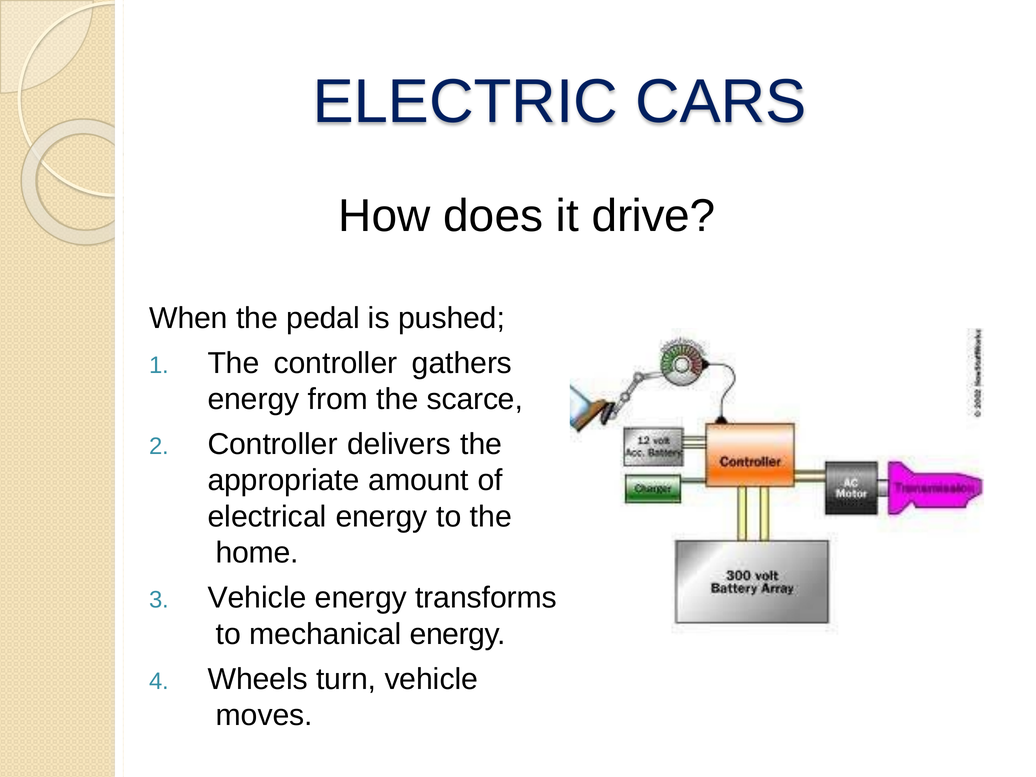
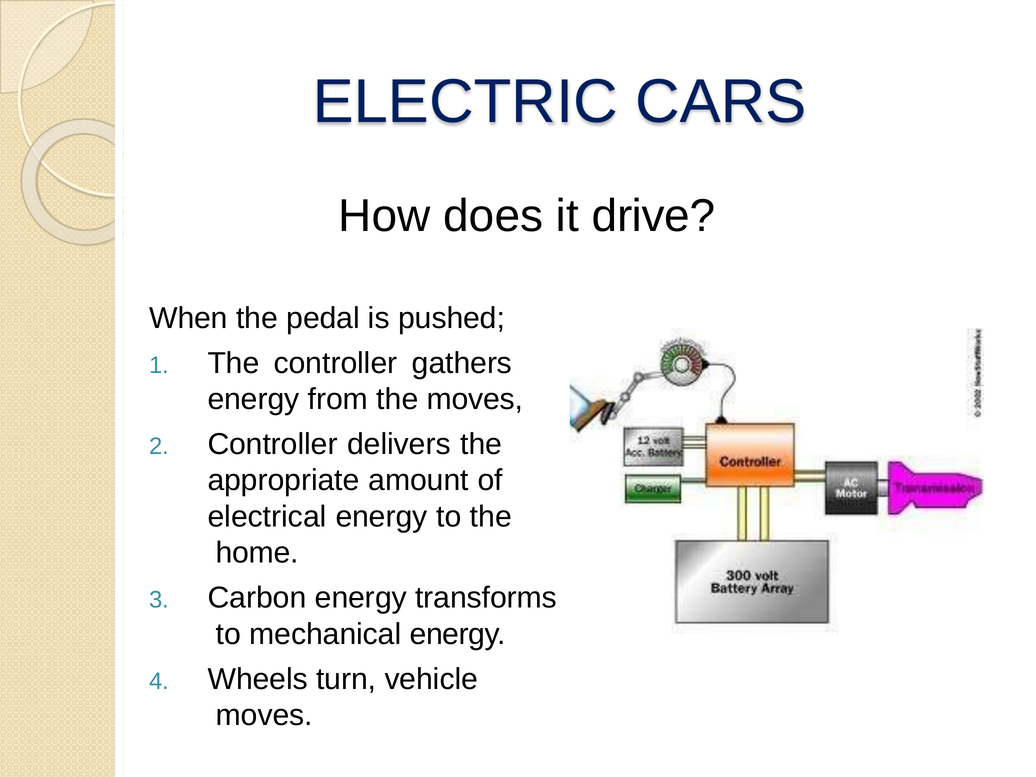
the scarce: scarce -> moves
Vehicle at (257, 598): Vehicle -> Carbon
